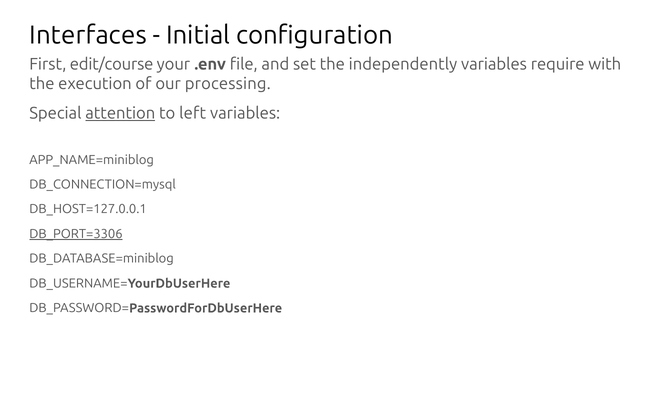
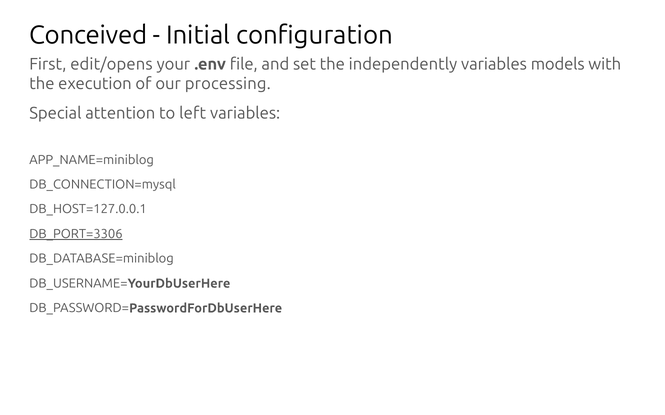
Interfaces: Interfaces -> Conceived
edit/course: edit/course -> edit/opens
require: require -> models
attention underline: present -> none
